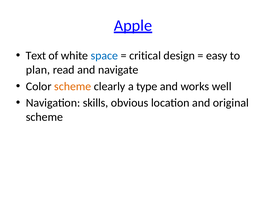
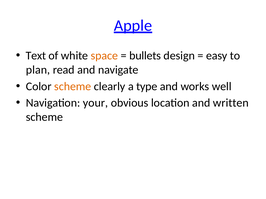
space colour: blue -> orange
critical: critical -> bullets
skills: skills -> your
original: original -> written
